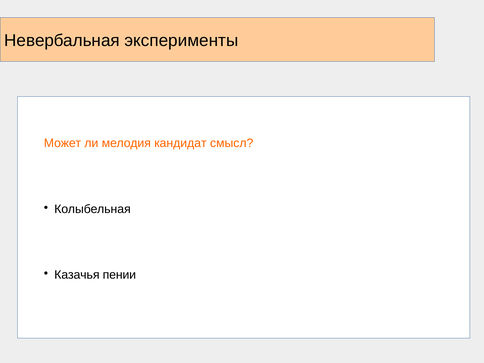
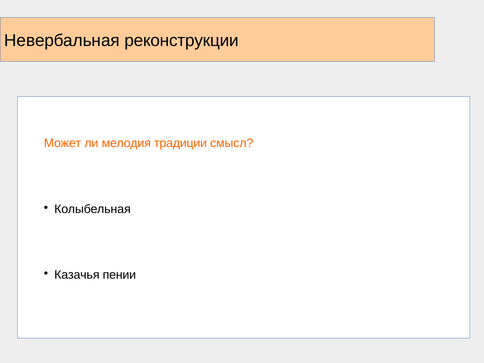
эксперименты: эксперименты -> реконструкции
кандидат: кандидат -> традиции
